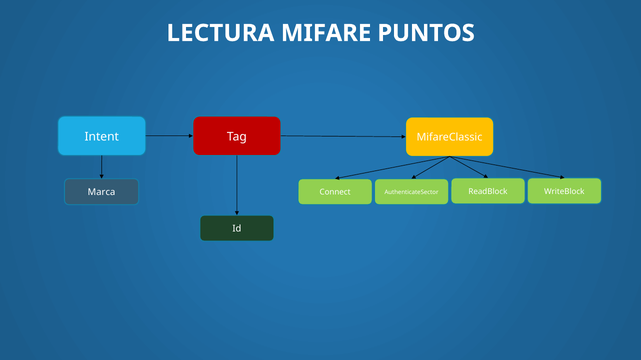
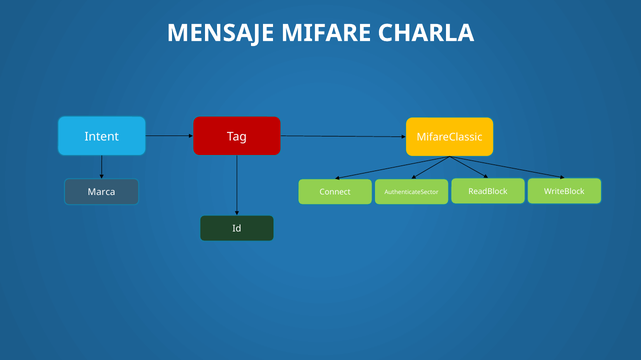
LECTURA: LECTURA -> MENSAJE
PUNTOS: PUNTOS -> CHARLA
